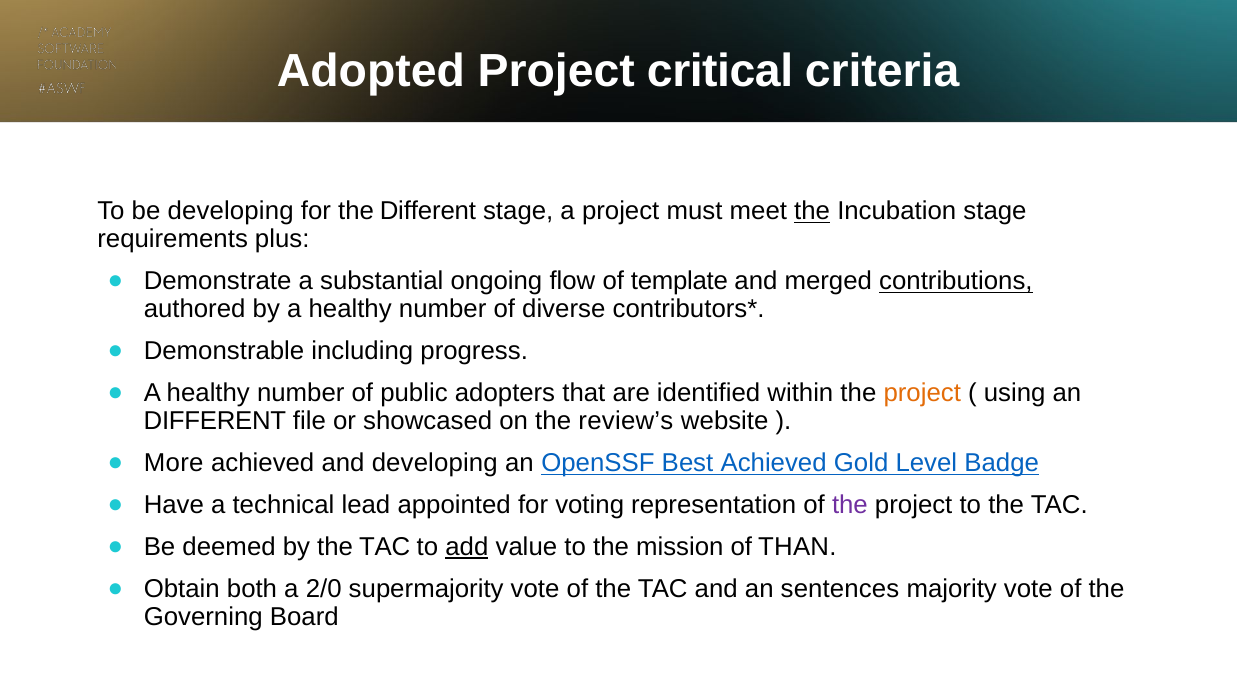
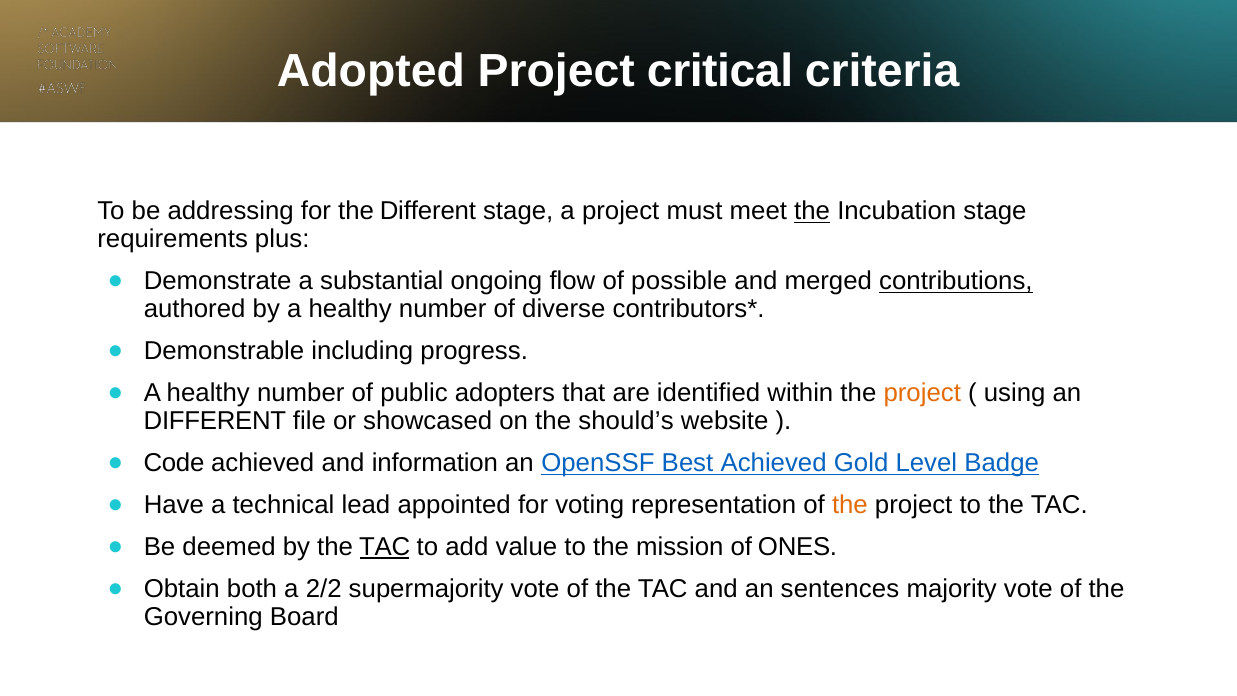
be developing: developing -> addressing
template: template -> possible
review’s: review’s -> should’s
More: More -> Code
and developing: developing -> information
the at (850, 505) colour: purple -> orange
TAC at (385, 547) underline: none -> present
add underline: present -> none
THAN: THAN -> ONES
2/0: 2/0 -> 2/2
